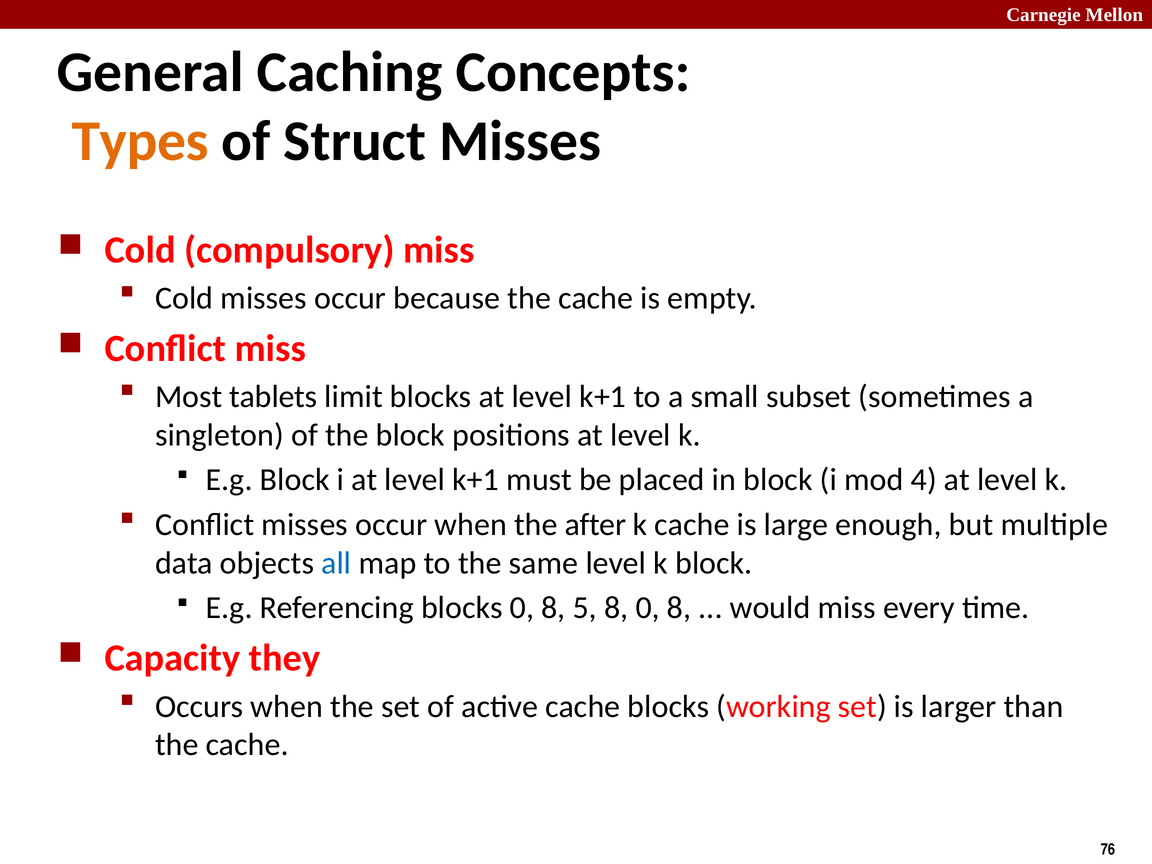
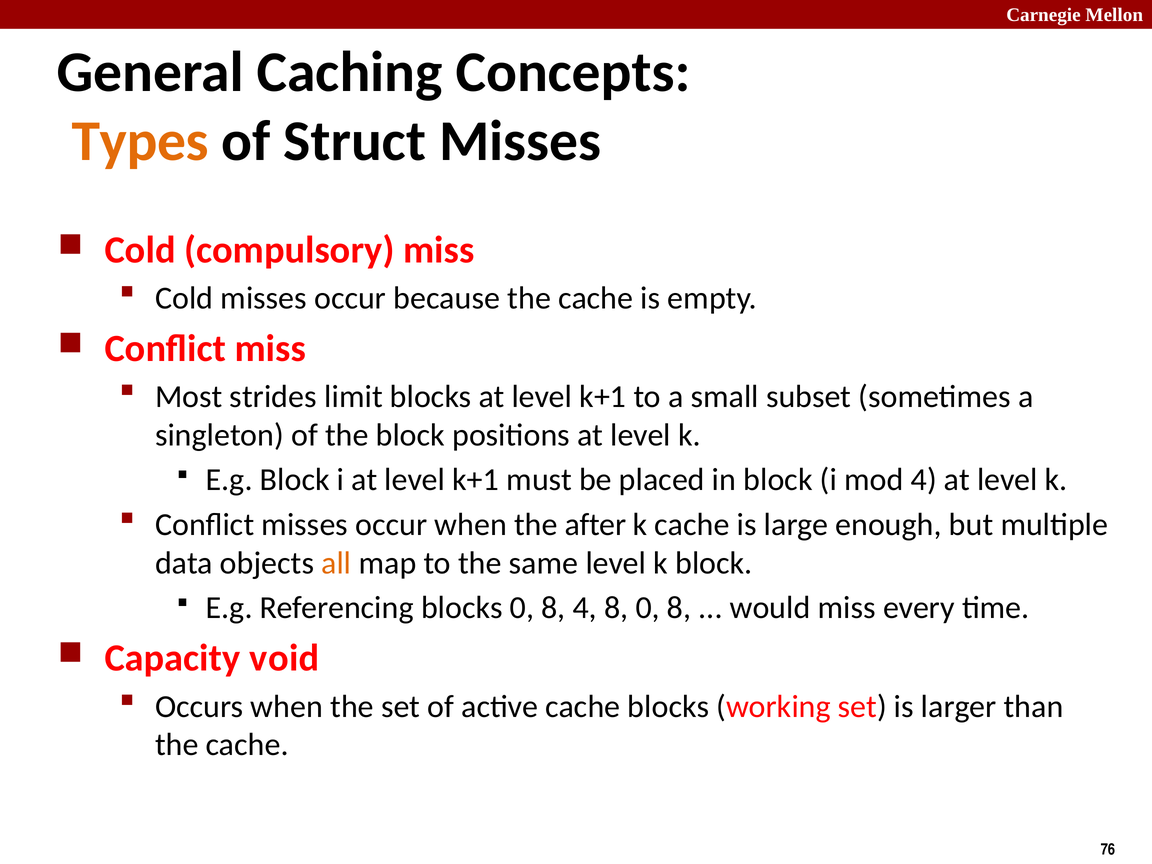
tablets: tablets -> strides
all colour: blue -> orange
8 5: 5 -> 4
they: they -> void
